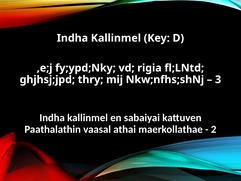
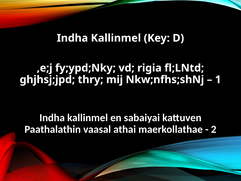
3: 3 -> 1
